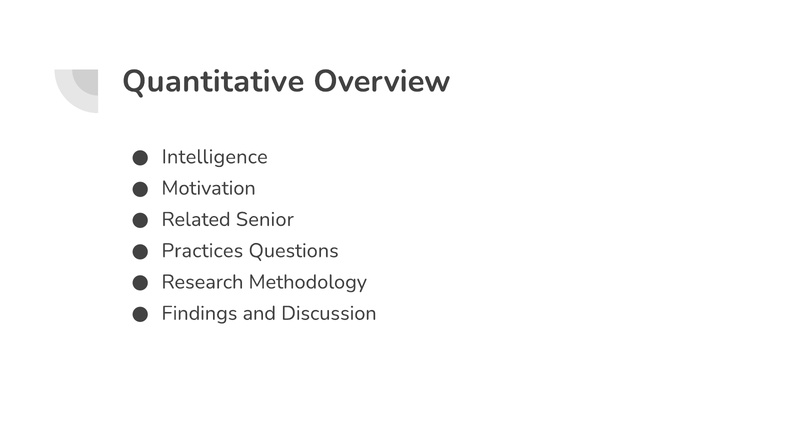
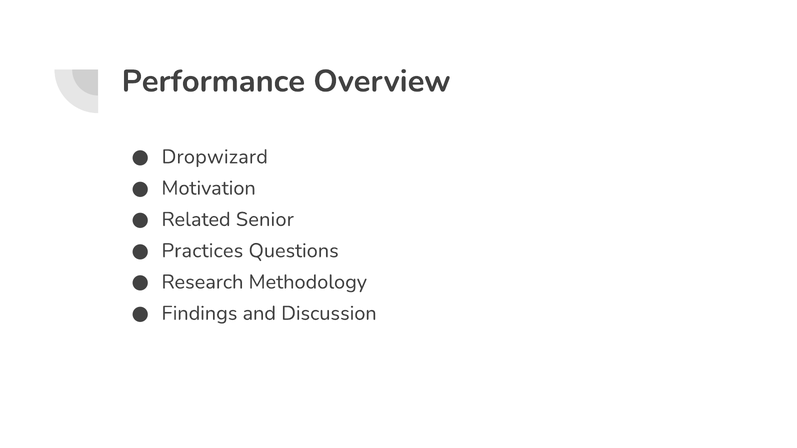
Quantitative: Quantitative -> Performance
Intelligence: Intelligence -> Dropwizard
